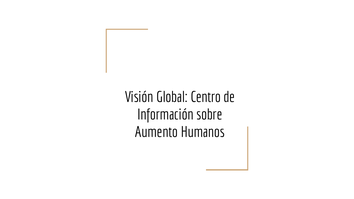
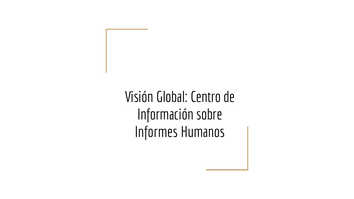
Aumento: Aumento -> Informes
